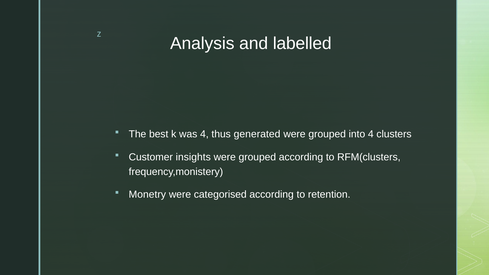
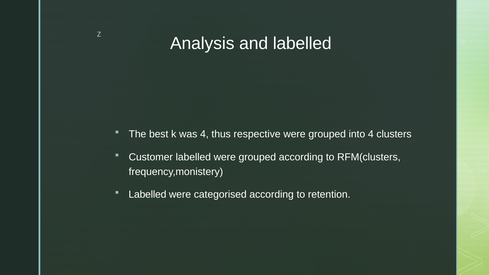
generated: generated -> respective
Customer insights: insights -> labelled
Monetry at (147, 195): Monetry -> Labelled
